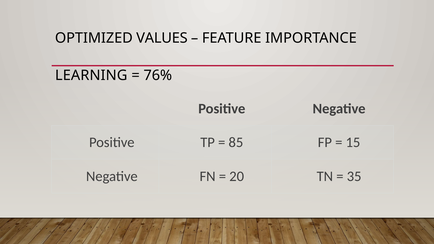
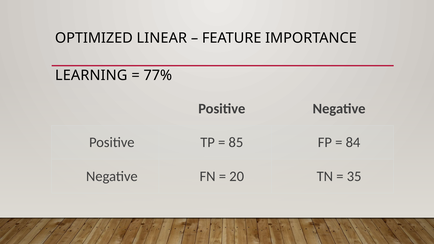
VALUES: VALUES -> LINEAR
76%: 76% -> 77%
15: 15 -> 84
